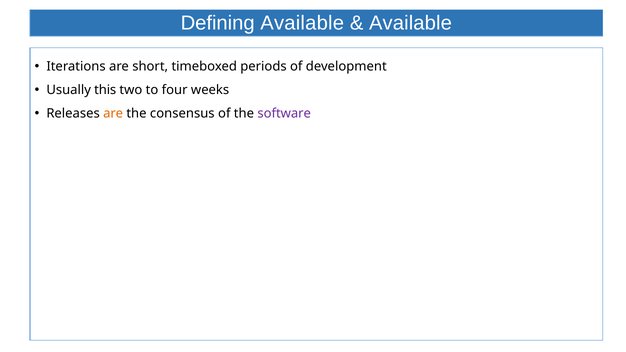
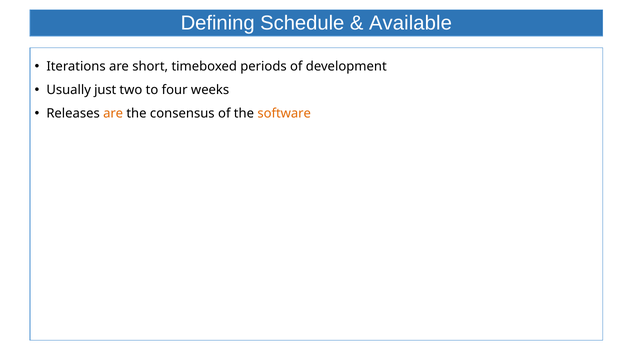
Defining Available: Available -> Schedule
this: this -> just
software colour: purple -> orange
